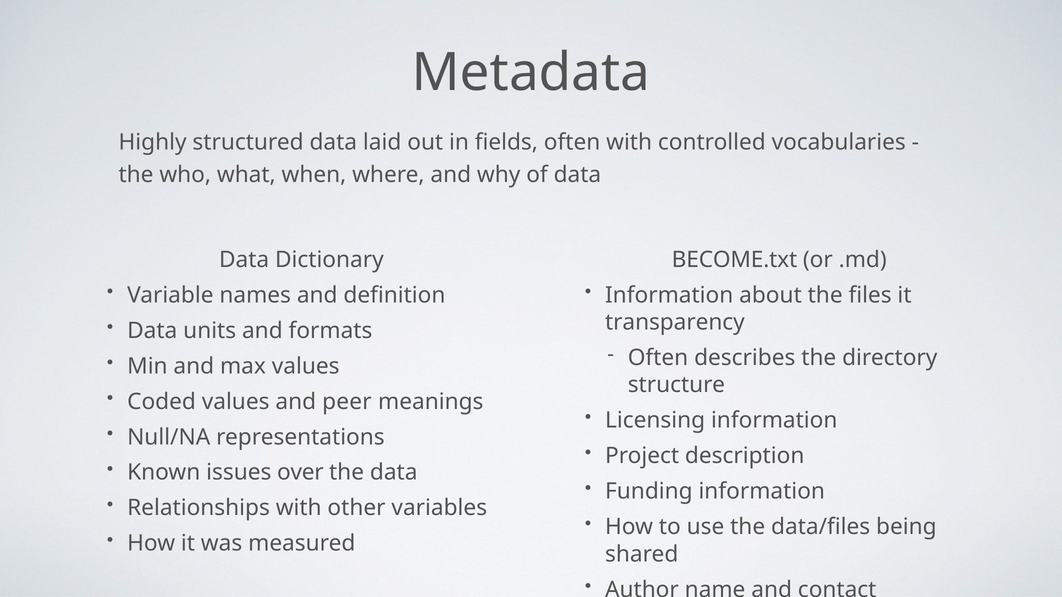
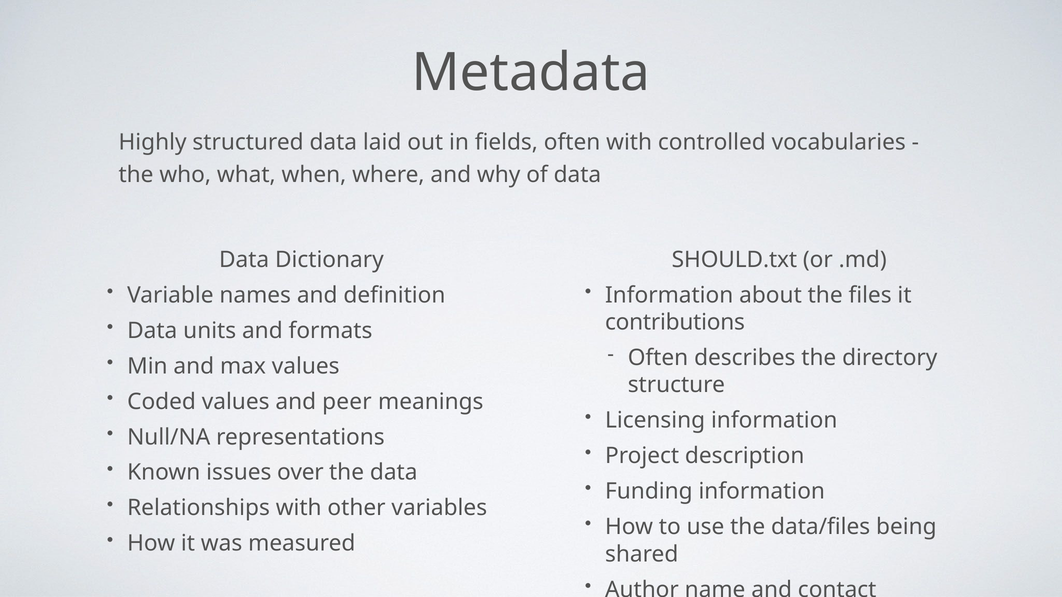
BECOME.txt: BECOME.txt -> SHOULD.txt
transparency: transparency -> contributions
